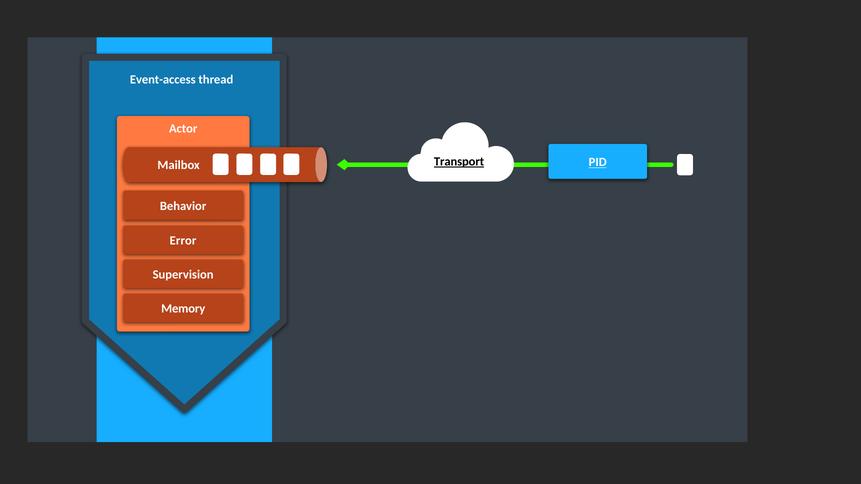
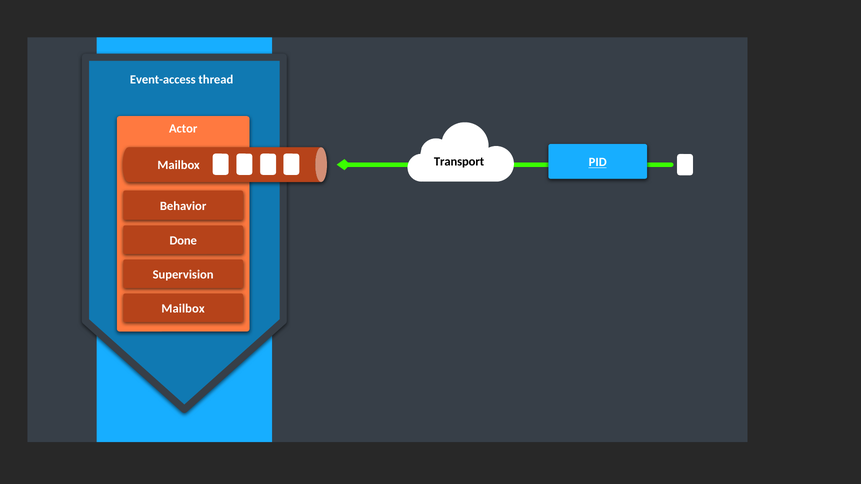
Transport underline: present -> none
Error: Error -> Done
Memory at (183, 309): Memory -> Mailbox
